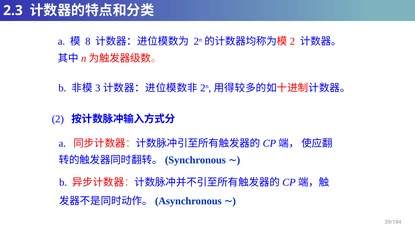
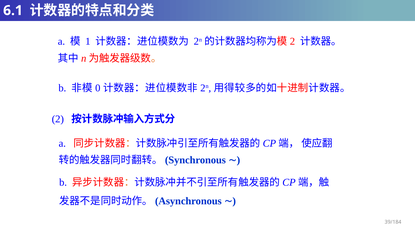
2.3: 2.3 -> 6.1
8: 8 -> 1
3: 3 -> 0
